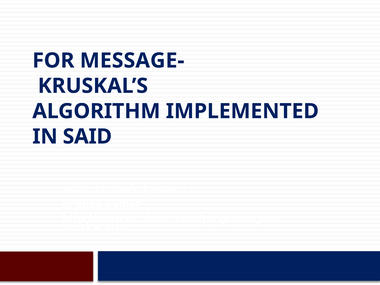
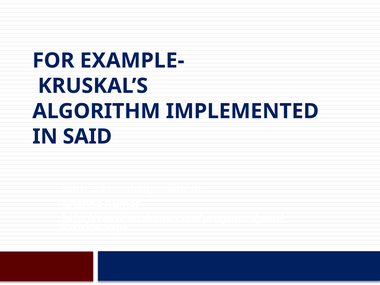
MESSAGE-: MESSAGE- -> EXAMPLE-
